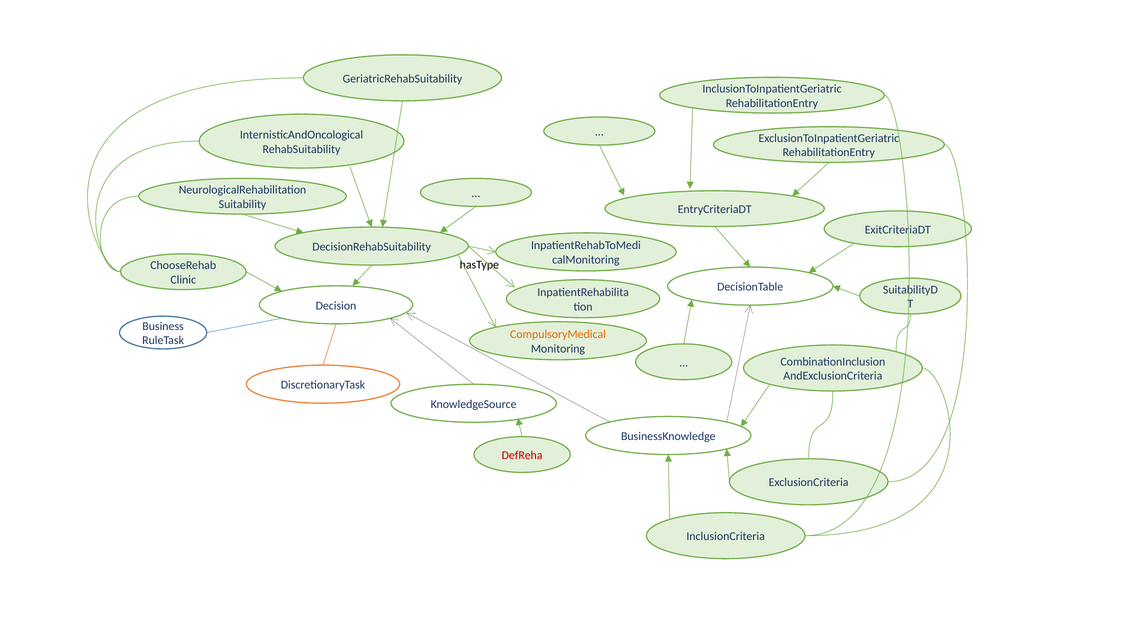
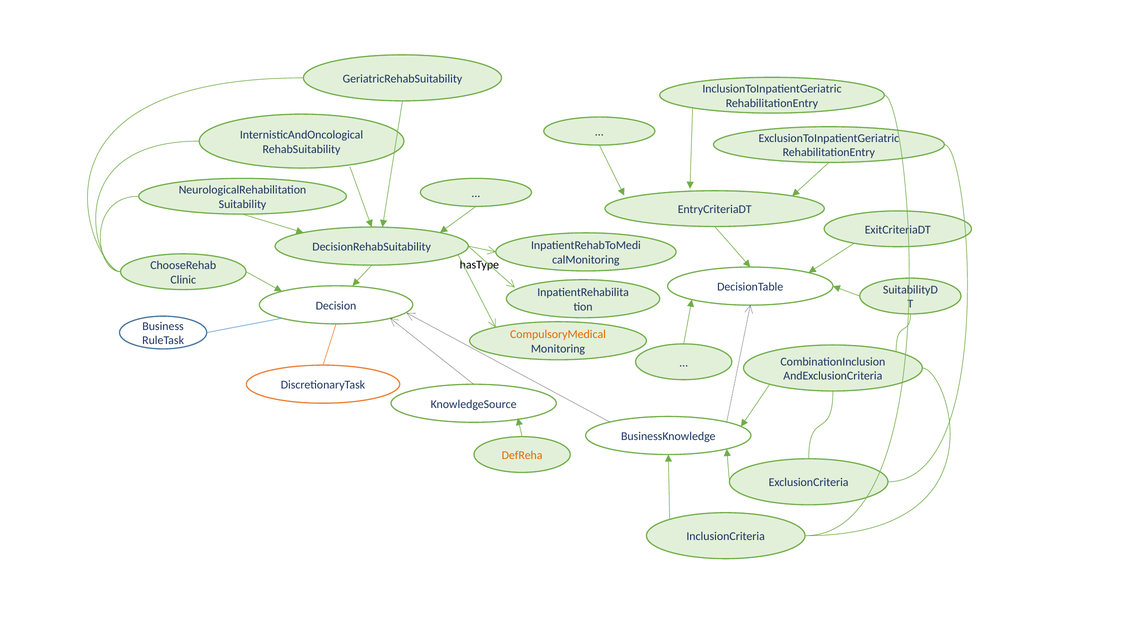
DefReha colour: red -> orange
